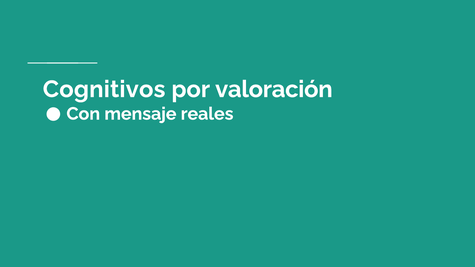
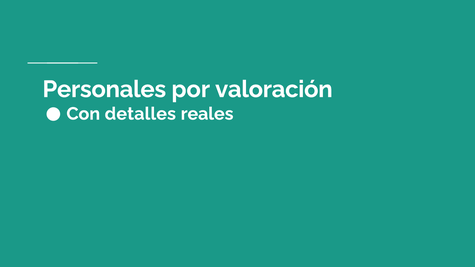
Cognitivos: Cognitivos -> Personales
mensaje: mensaje -> detalles
